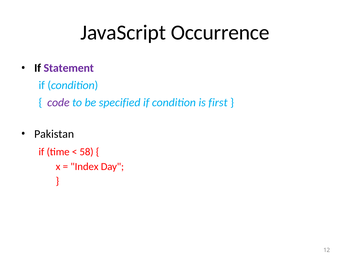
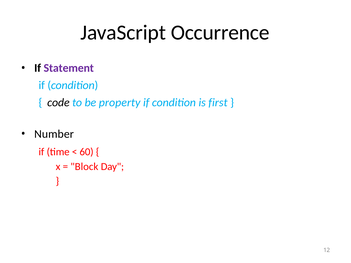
code colour: purple -> black
specified: specified -> property
Pakistan: Pakistan -> Number
58: 58 -> 60
Index: Index -> Block
